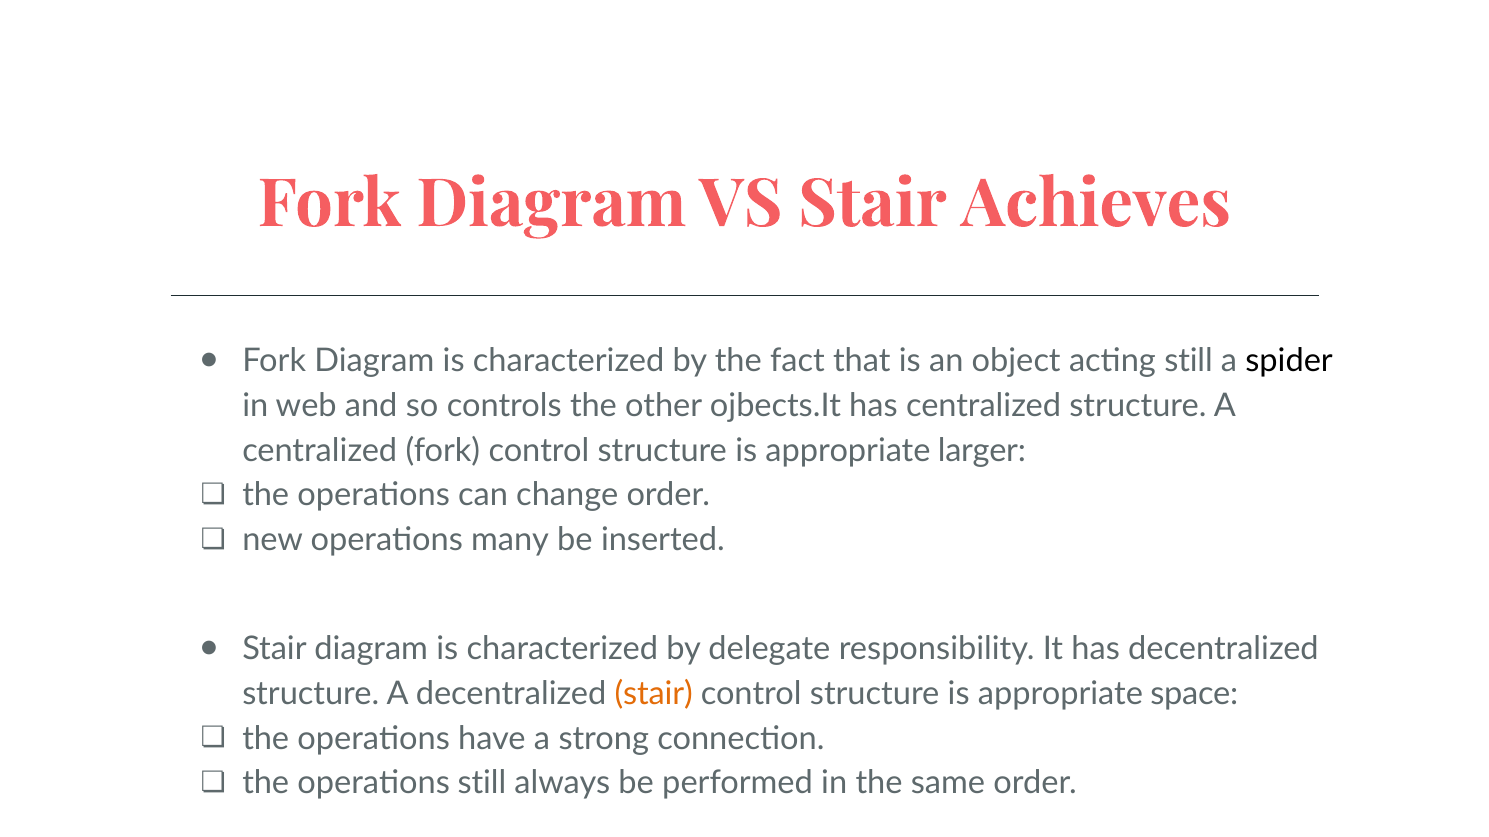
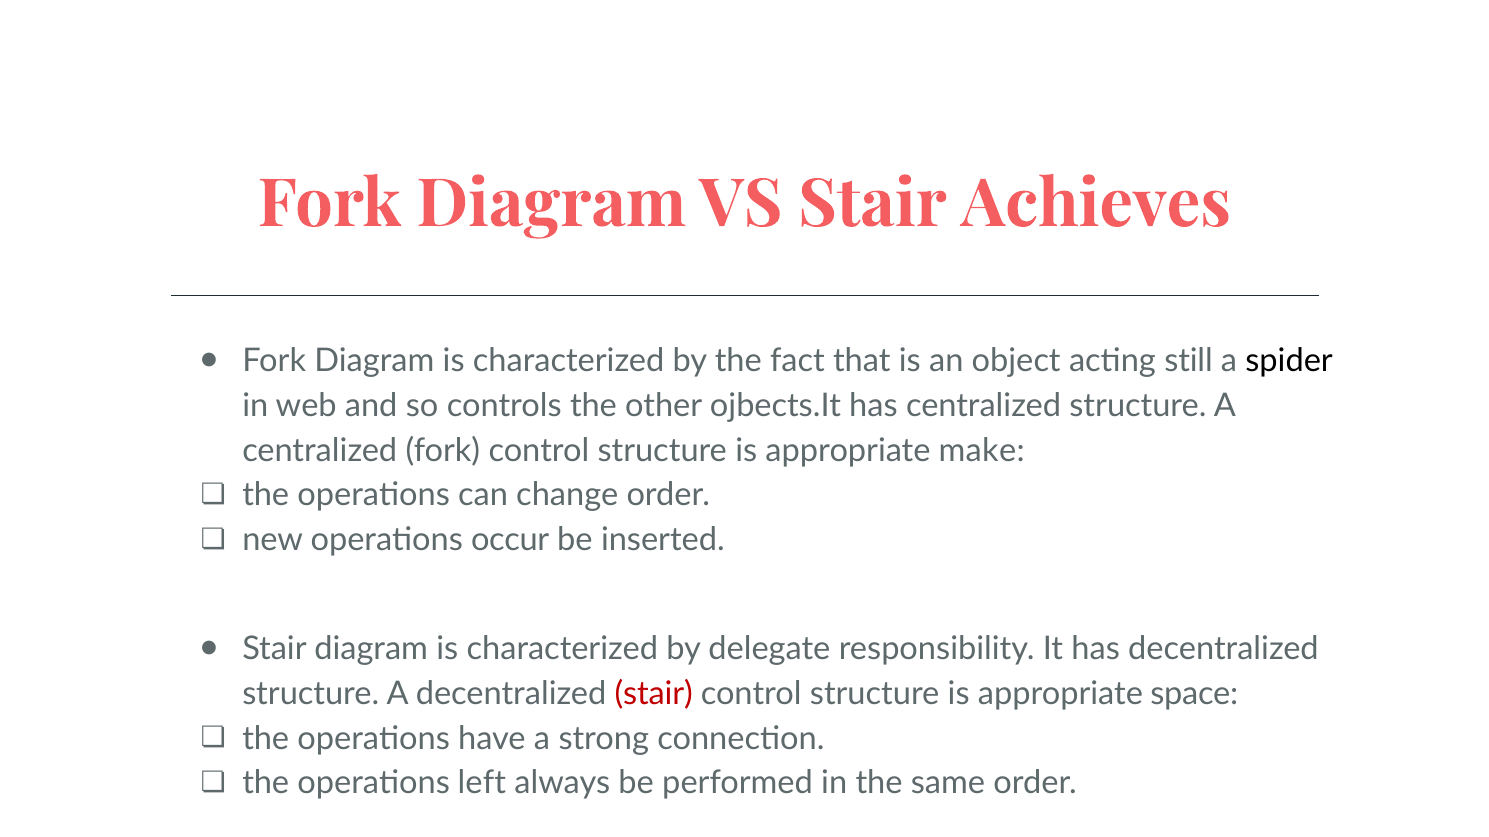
larger: larger -> make
many: many -> occur
stair at (654, 694) colour: orange -> red
operations still: still -> left
